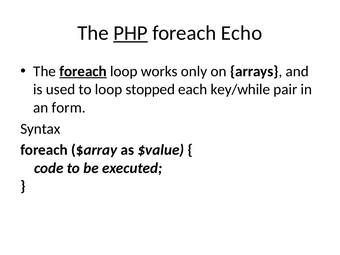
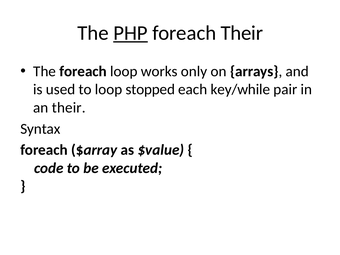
foreach Echo: Echo -> Their
foreach at (83, 71) underline: present -> none
an form: form -> their
